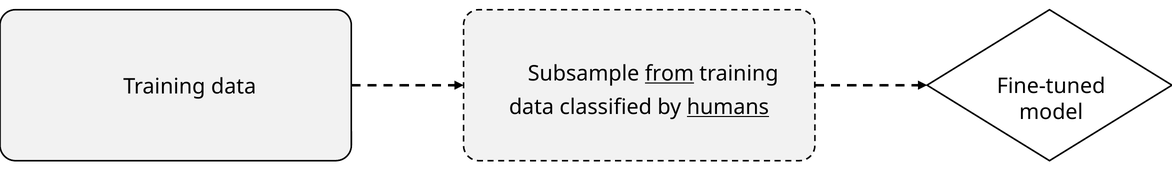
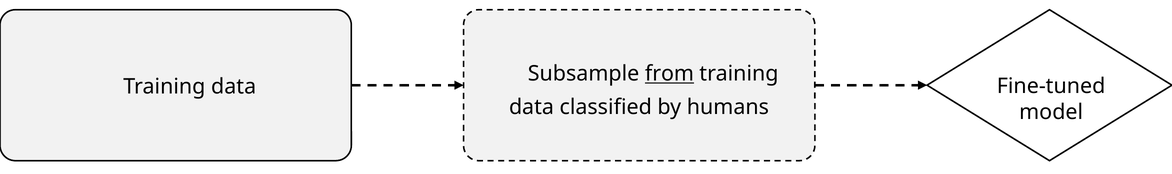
humans underline: present -> none
